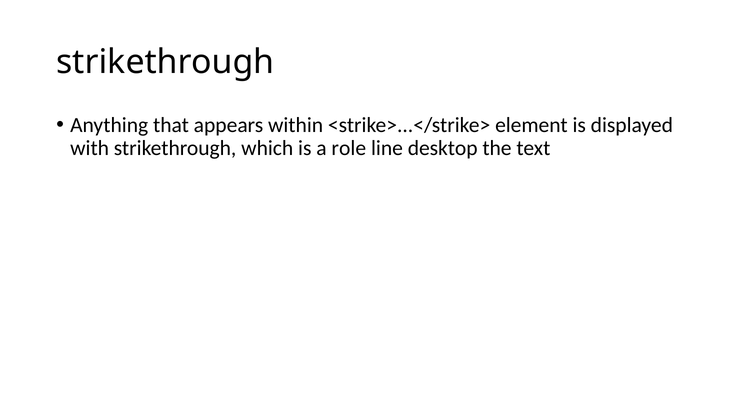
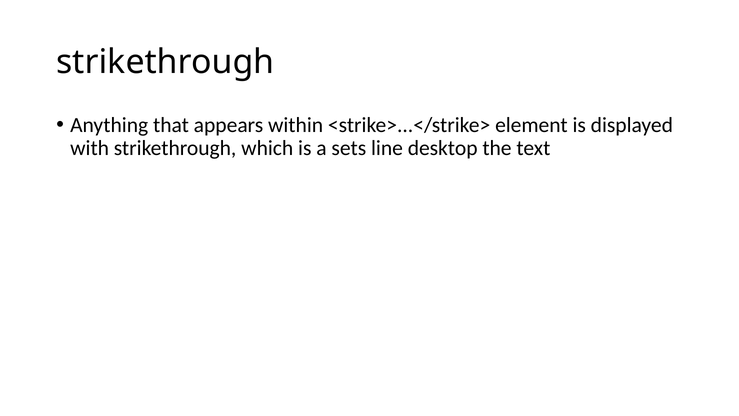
role: role -> sets
